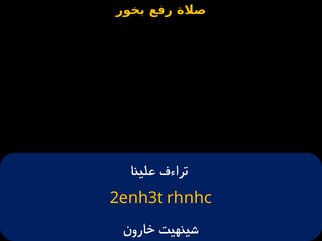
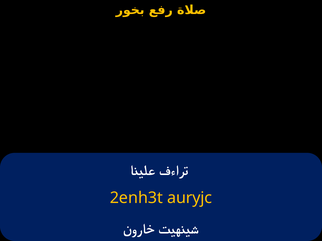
rhnhc: rhnhc -> auryjc
